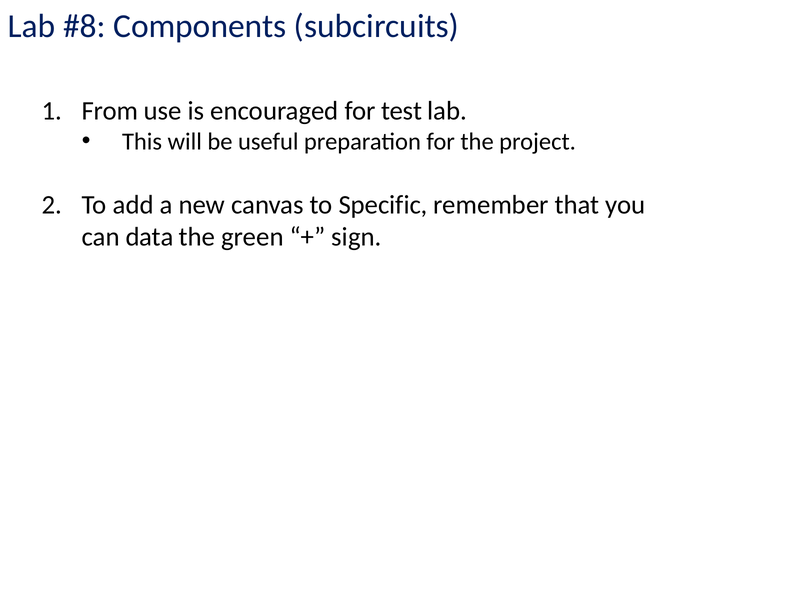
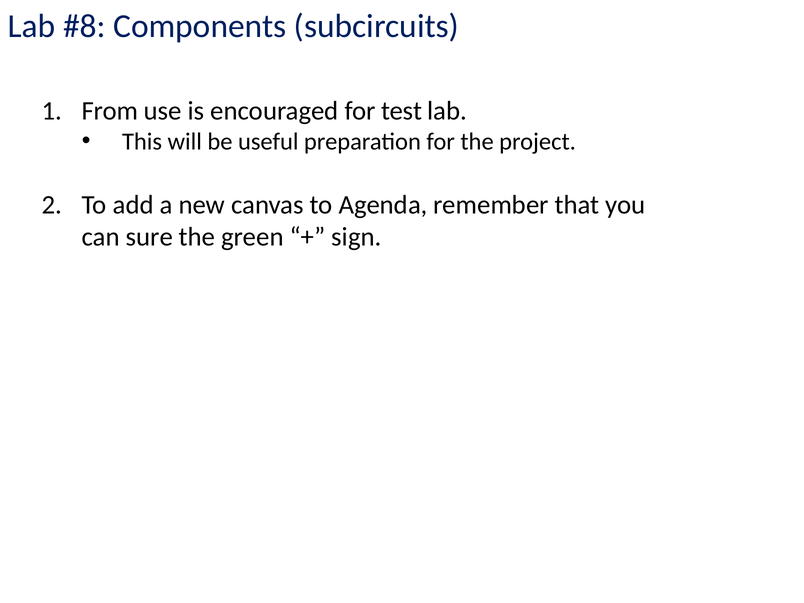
Specific: Specific -> Agenda
data: data -> sure
